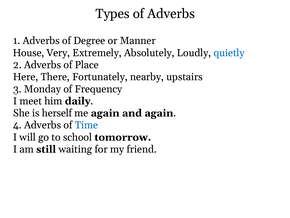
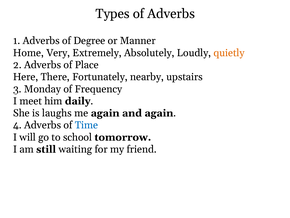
House: House -> Home
quietly colour: blue -> orange
herself: herself -> laughs
